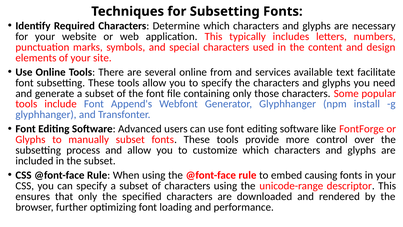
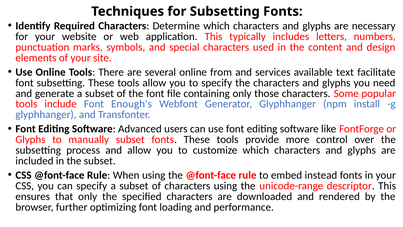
Append's: Append's -> Enough's
causing: causing -> instead
